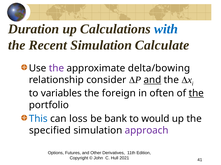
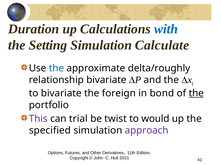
Recent: Recent -> Setting
the at (56, 68) colour: purple -> blue
delta/bowing: delta/bowing -> delta/roughly
relationship consider: consider -> bivariate
and at (152, 80) underline: present -> none
to variables: variables -> bivariate
often: often -> bond
This colour: blue -> purple
loss: loss -> trial
bank: bank -> twist
